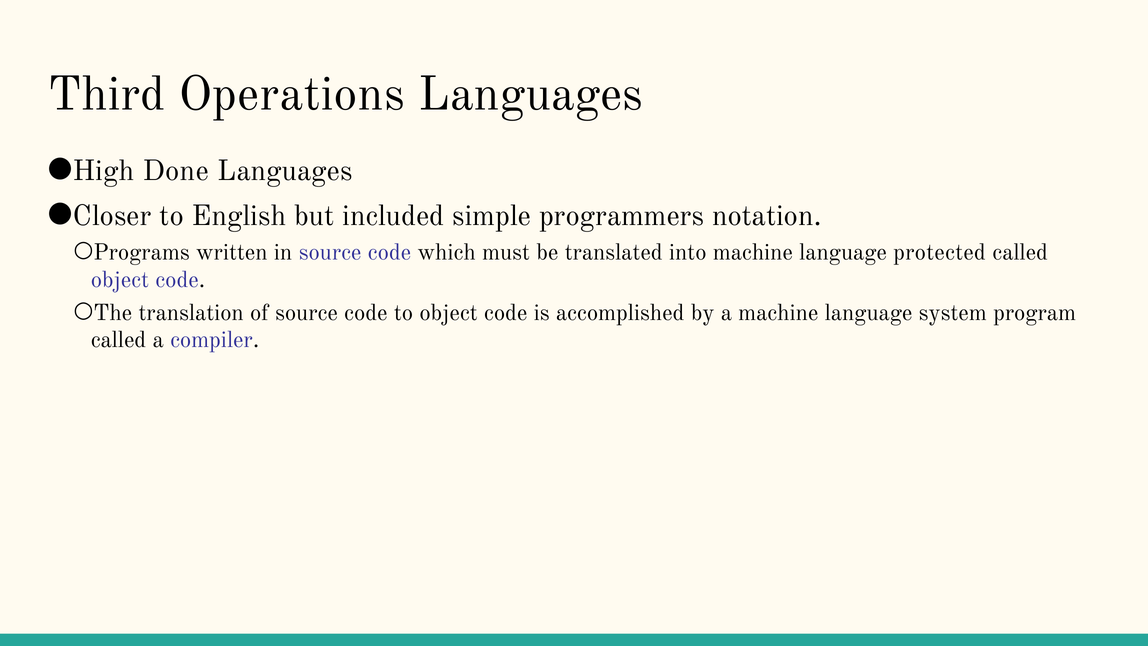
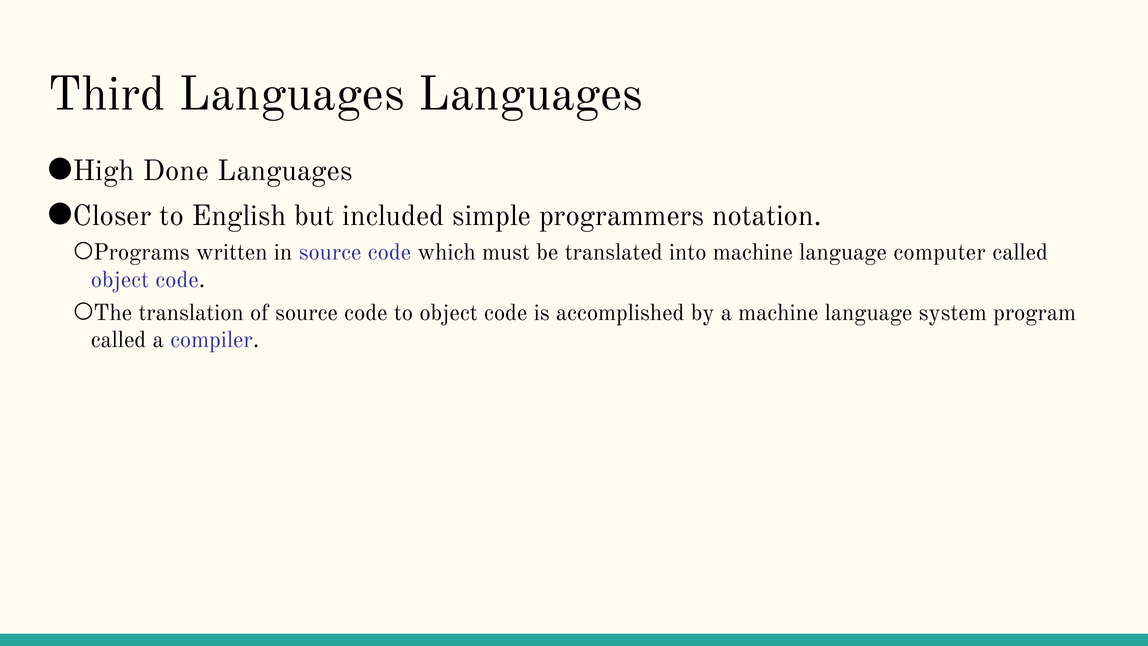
Third Operations: Operations -> Languages
protected: protected -> computer
